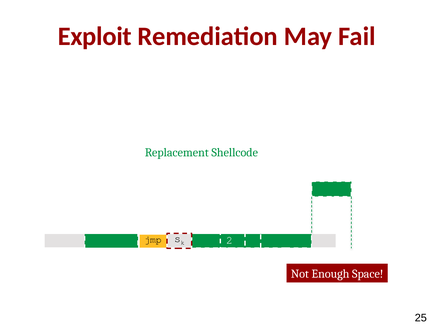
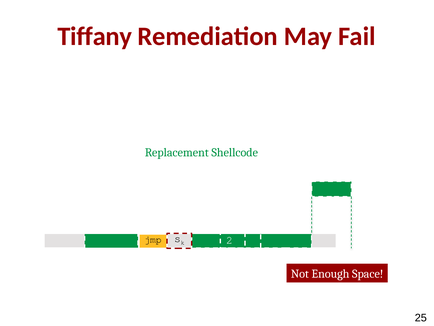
Exploit: Exploit -> Tiffany
